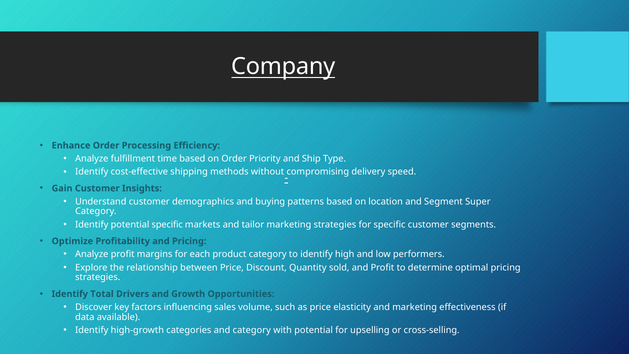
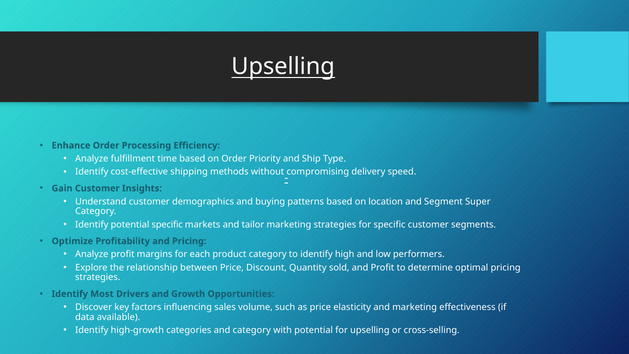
Company at (283, 67): Company -> Upselling
Total: Total -> Most
